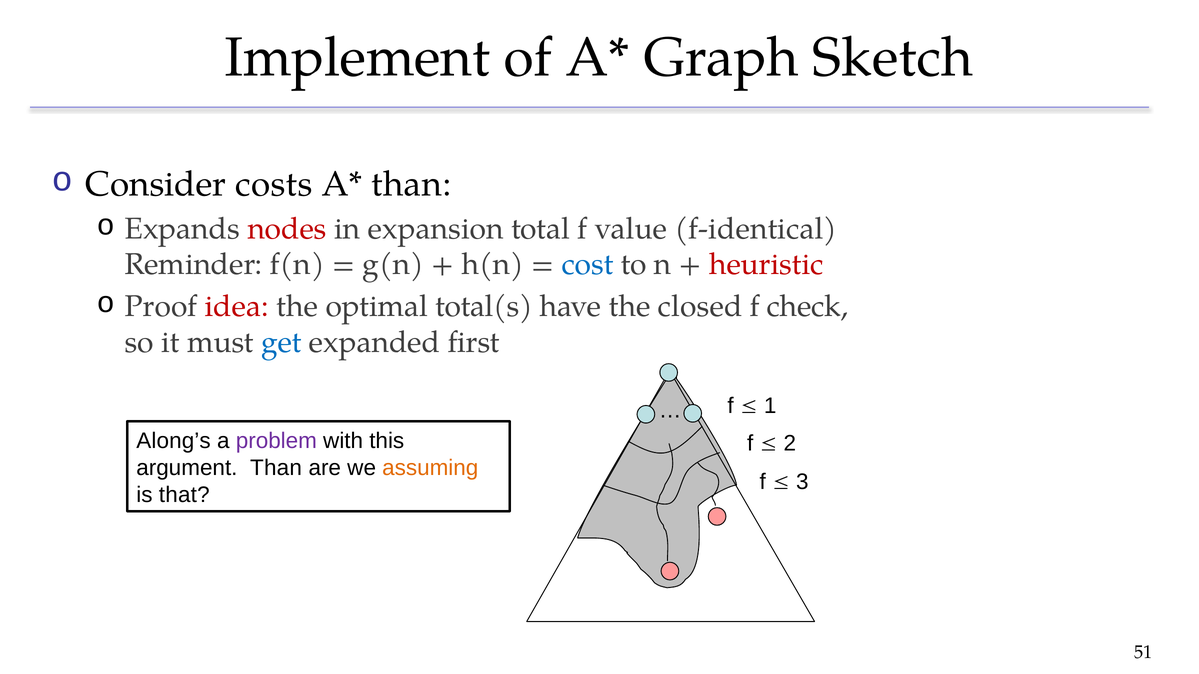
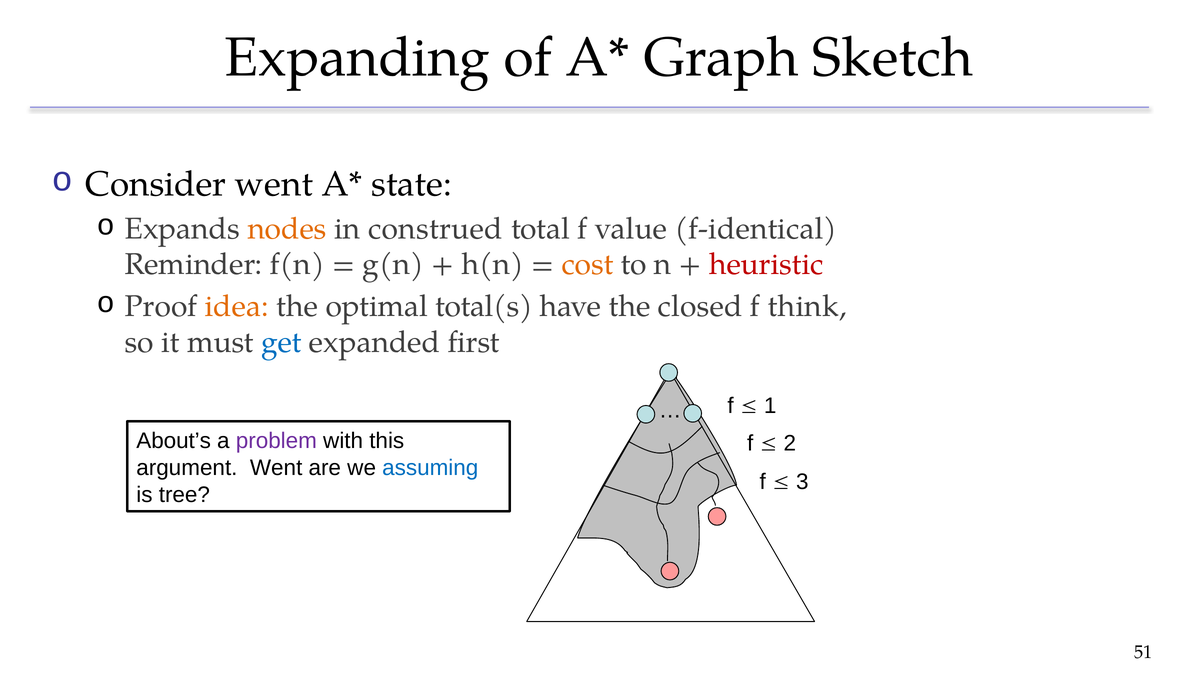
Implement: Implement -> Expanding
Consider costs: costs -> went
than at (411, 184): than -> state
nodes colour: red -> orange
expansion: expansion -> construed
cost colour: blue -> orange
idea colour: red -> orange
check: check -> think
Along’s: Along’s -> About’s
argument Than: Than -> Went
assuming colour: orange -> blue
that: that -> tree
